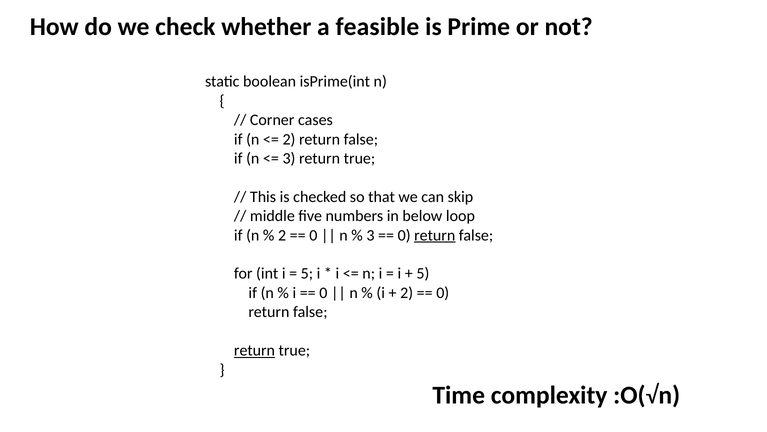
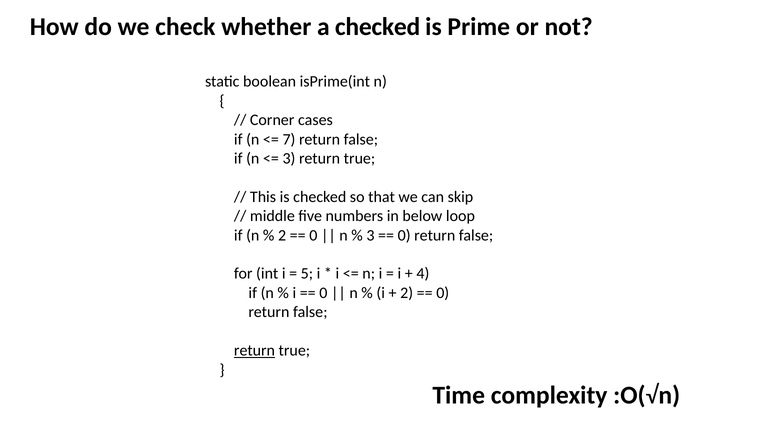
a feasible: feasible -> checked
2 at (289, 139): 2 -> 7
return at (435, 235) underline: present -> none
5 at (423, 273): 5 -> 4
